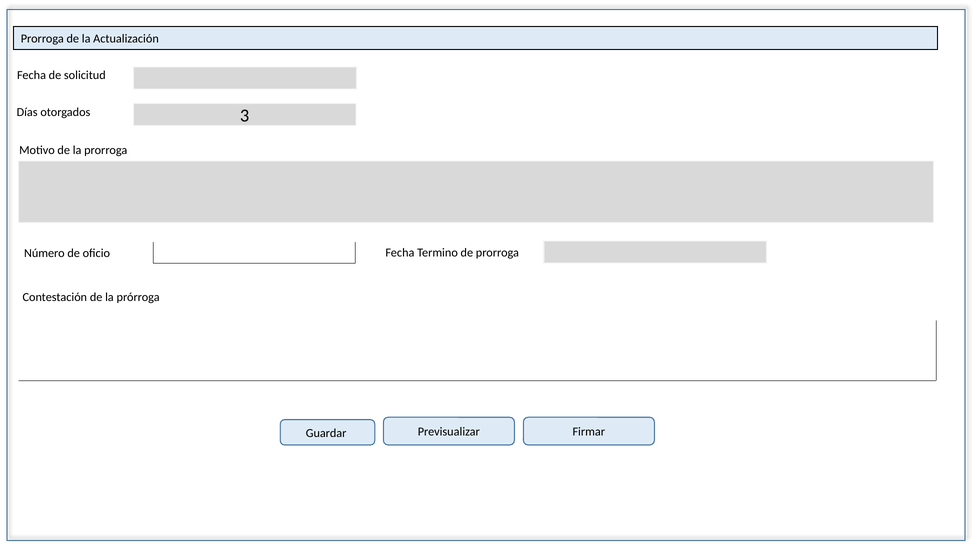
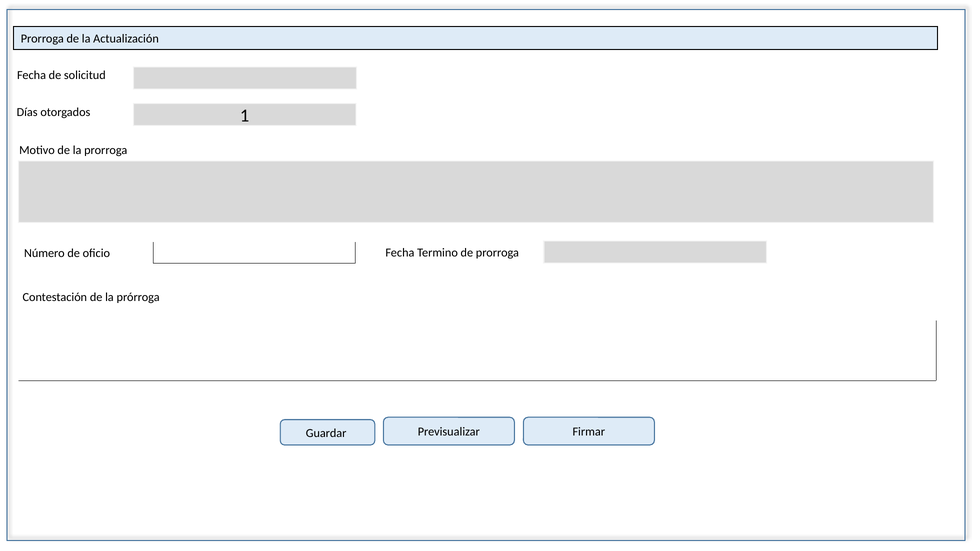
3: 3 -> 1
